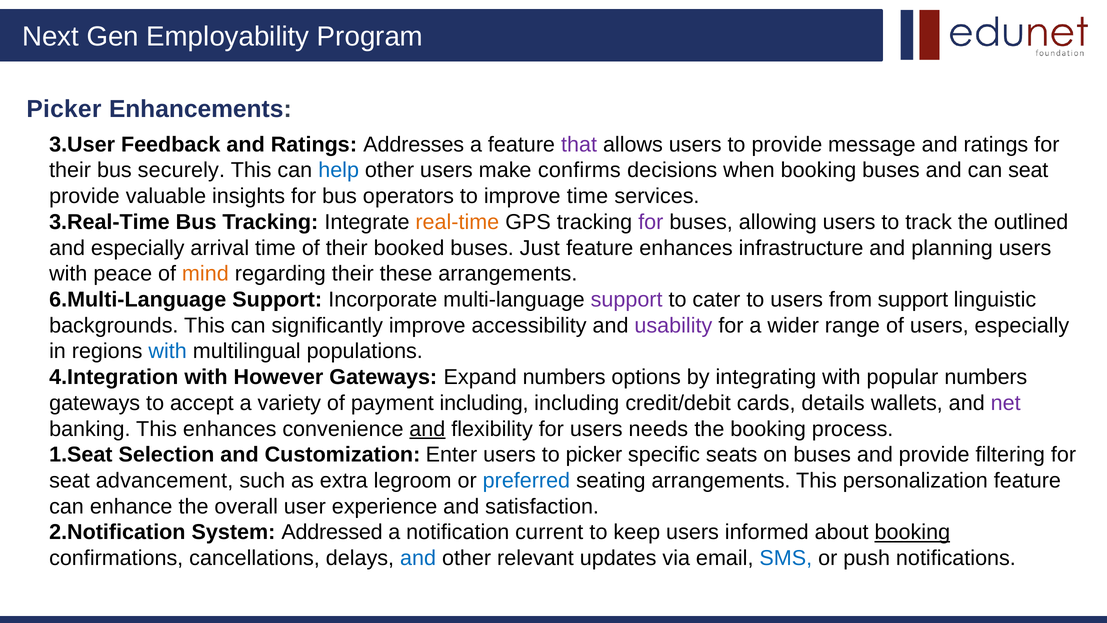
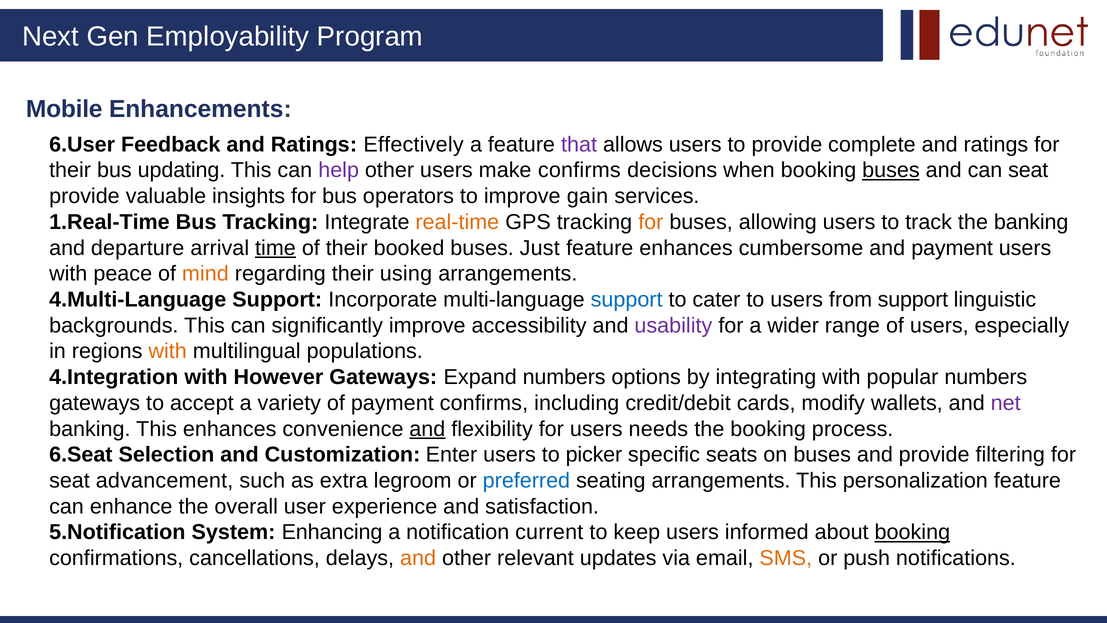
Picker at (64, 109): Picker -> Mobile
3.User: 3.User -> 6.User
Addresses: Addresses -> Effectively
message: message -> complete
securely: securely -> updating
help colour: blue -> purple
buses at (891, 170) underline: none -> present
improve time: time -> gain
3.Real-Time: 3.Real-Time -> 1.Real-Time
for at (651, 222) colour: purple -> orange
the outlined: outlined -> banking
and especially: especially -> departure
time at (275, 248) underline: none -> present
infrastructure: infrastructure -> cumbersome
and planning: planning -> payment
these: these -> using
6.Multi-Language: 6.Multi-Language -> 4.Multi-Language
support at (627, 299) colour: purple -> blue
with at (168, 351) colour: blue -> orange
payment including: including -> confirms
details: details -> modify
1.Seat: 1.Seat -> 6.Seat
2.Notification: 2.Notification -> 5.Notification
Addressed: Addressed -> Enhancing
and at (418, 558) colour: blue -> orange
SMS colour: blue -> orange
